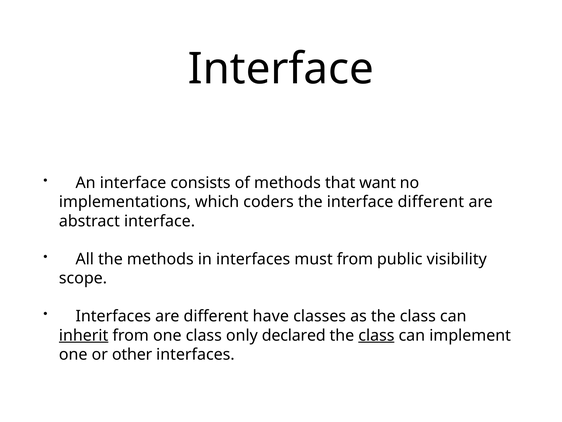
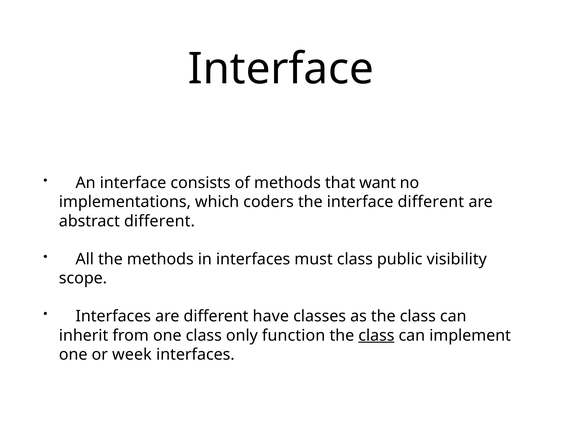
abstract interface: interface -> different
must from: from -> class
inherit underline: present -> none
declared: declared -> function
other: other -> week
